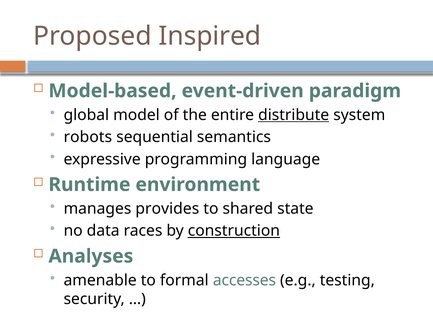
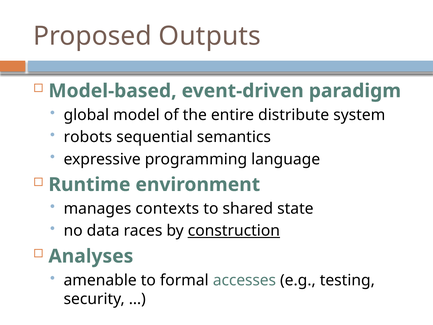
Inspired: Inspired -> Outputs
distribute underline: present -> none
provides: provides -> contexts
